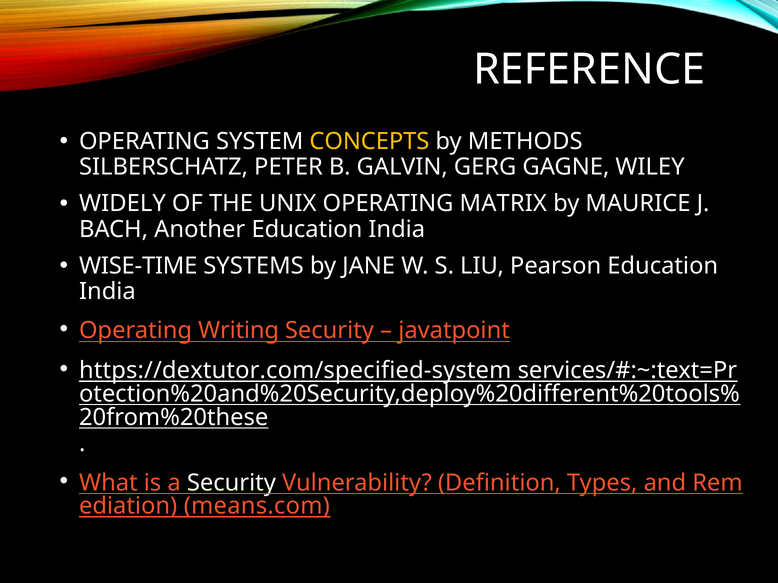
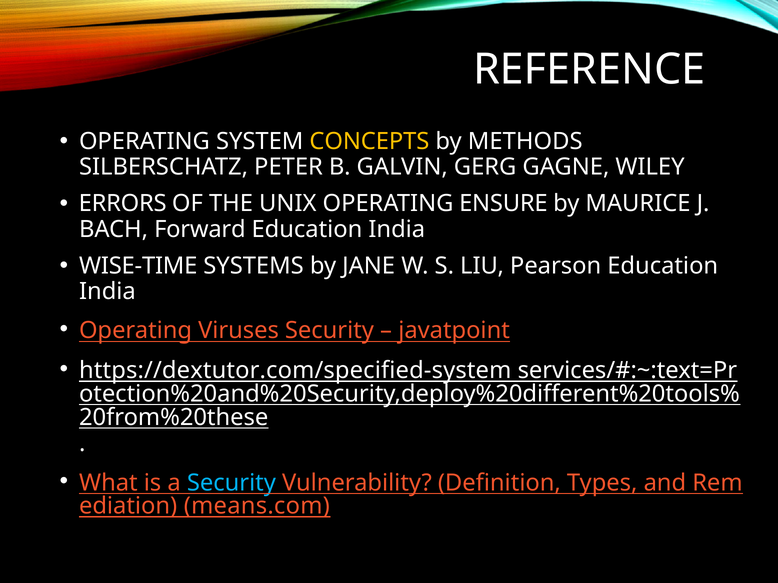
WIDELY: WIDELY -> ERRORS
MATRIX: MATRIX -> ENSURE
Another: Another -> Forward
Writing: Writing -> Viruses
Security at (231, 483) colour: white -> light blue
